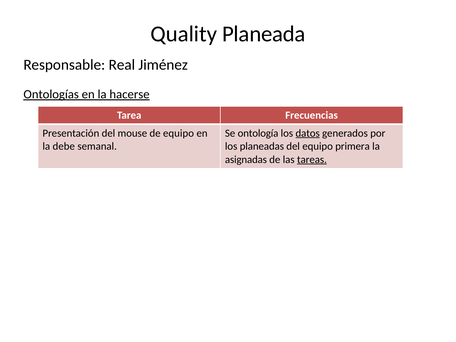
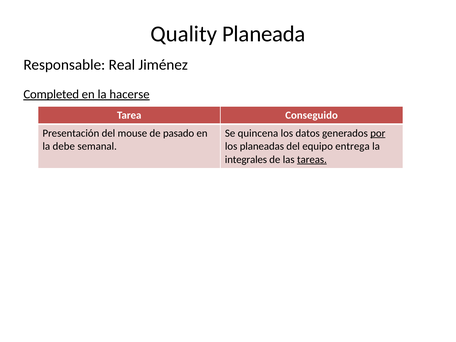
Ontologías: Ontologías -> Completed
Frecuencias: Frecuencias -> Conseguido
de equipo: equipo -> pasado
ontología: ontología -> quincena
datos underline: present -> none
por underline: none -> present
primera: primera -> entrega
asignadas: asignadas -> integrales
